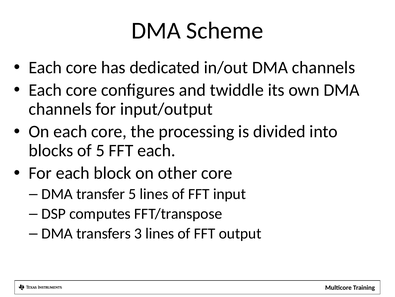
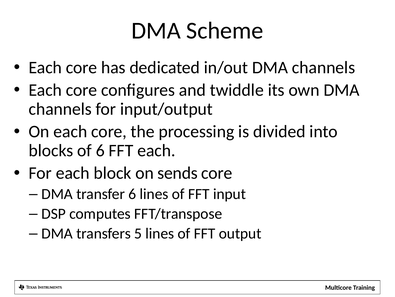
of 5: 5 -> 6
other: other -> sends
transfer 5: 5 -> 6
3: 3 -> 5
